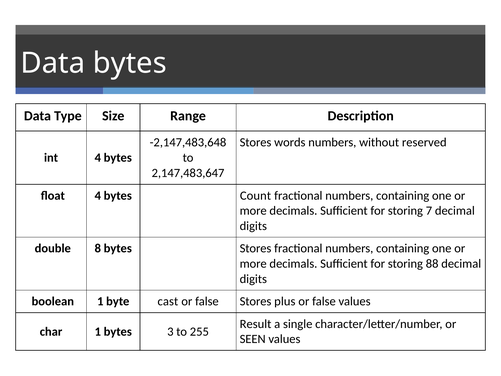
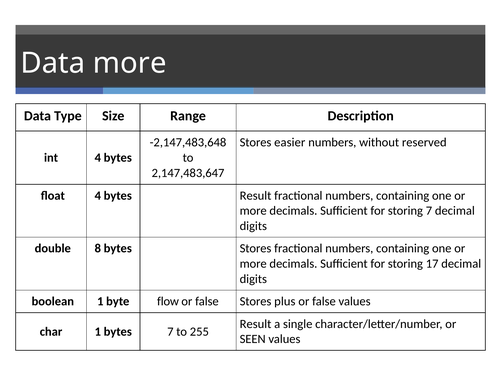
Data bytes: bytes -> more
words: words -> easier
bytes Count: Count -> Result
88: 88 -> 17
cast: cast -> flow
bytes 3: 3 -> 7
